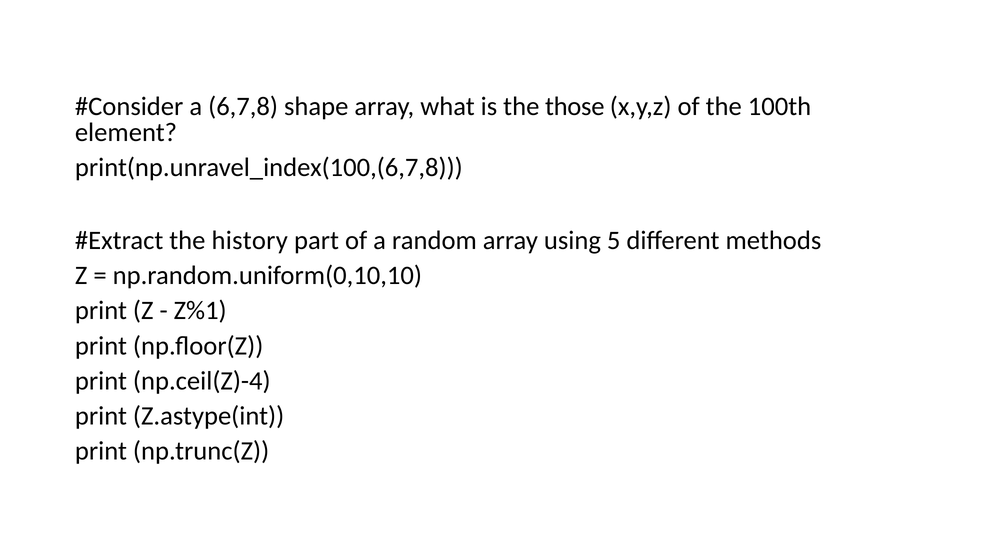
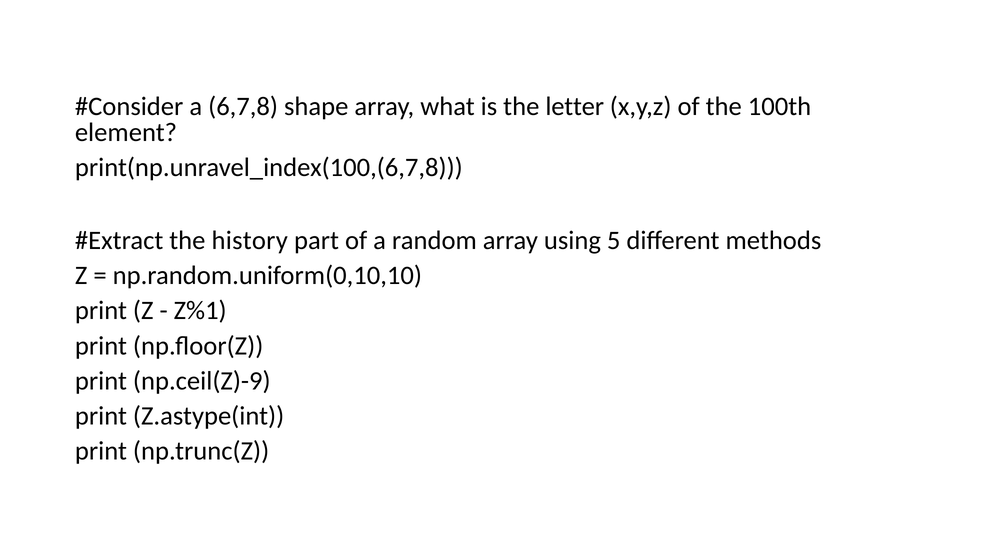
those: those -> letter
np.ceil(Z)-4: np.ceil(Z)-4 -> np.ceil(Z)-9
